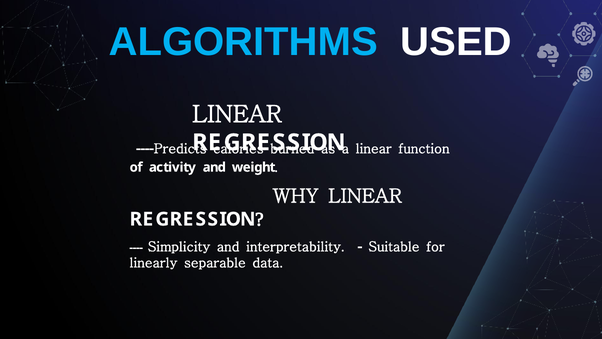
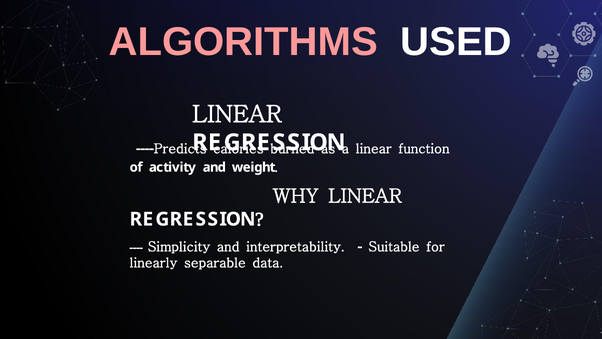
ALGORITHMS colour: light blue -> pink
